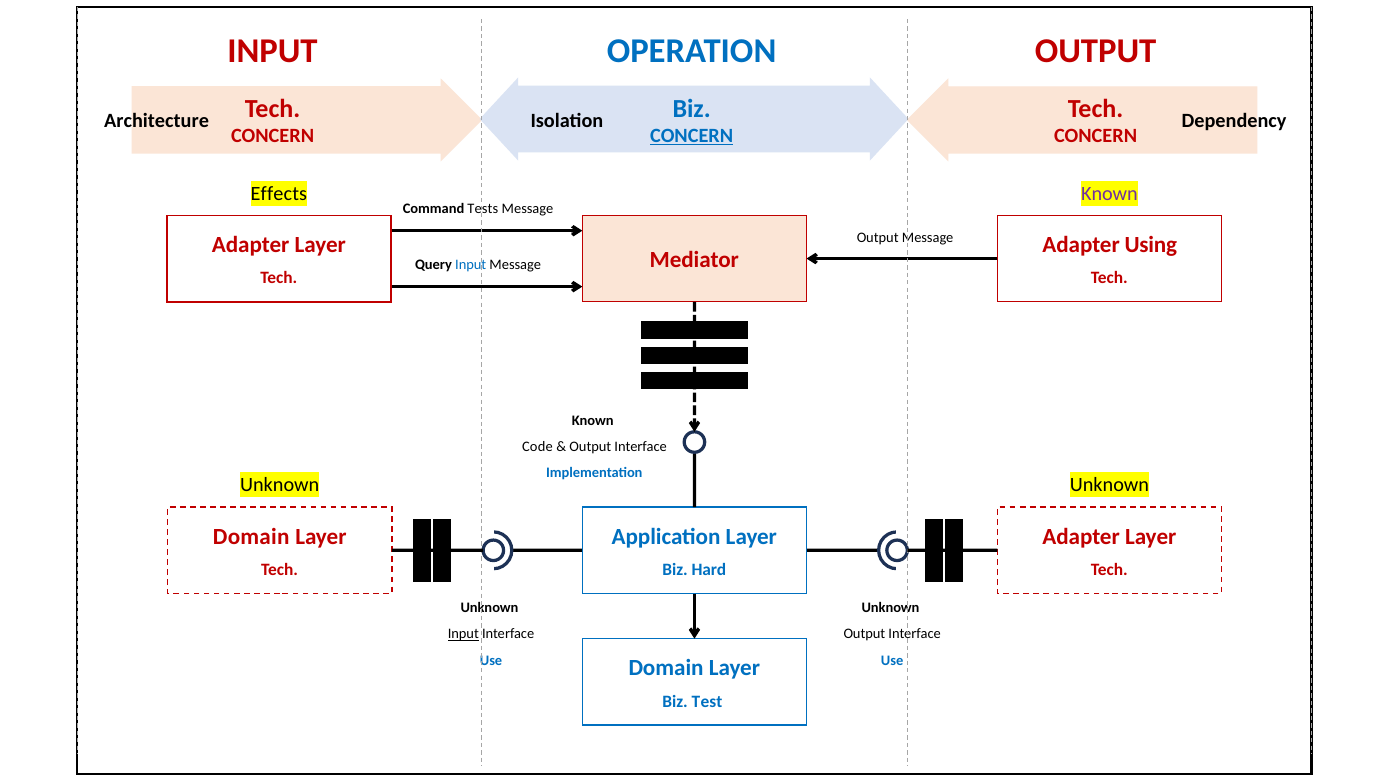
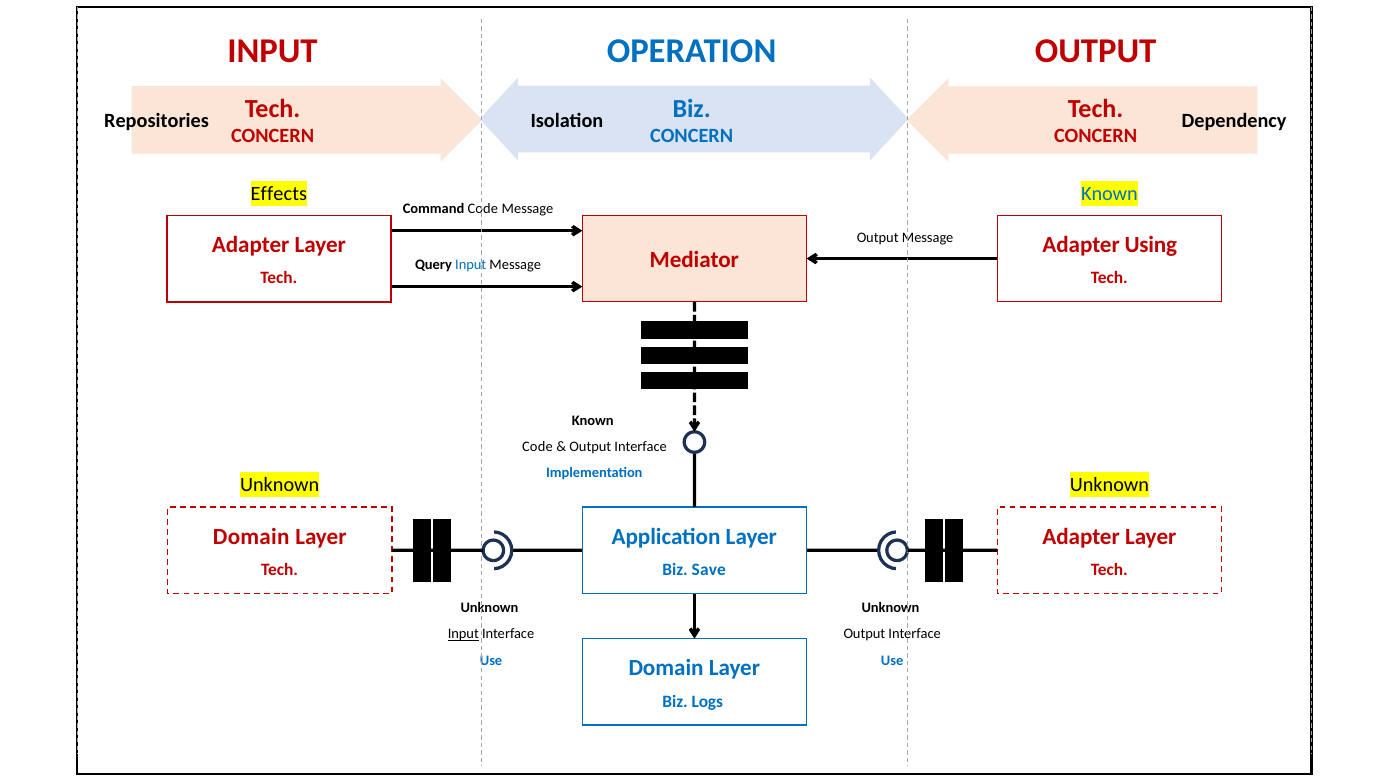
Architecture: Architecture -> Repositories
CONCERN at (692, 136) underline: present -> none
Known at (1109, 194) colour: purple -> blue
Command Tests: Tests -> Code
Hard: Hard -> Save
Test: Test -> Logs
